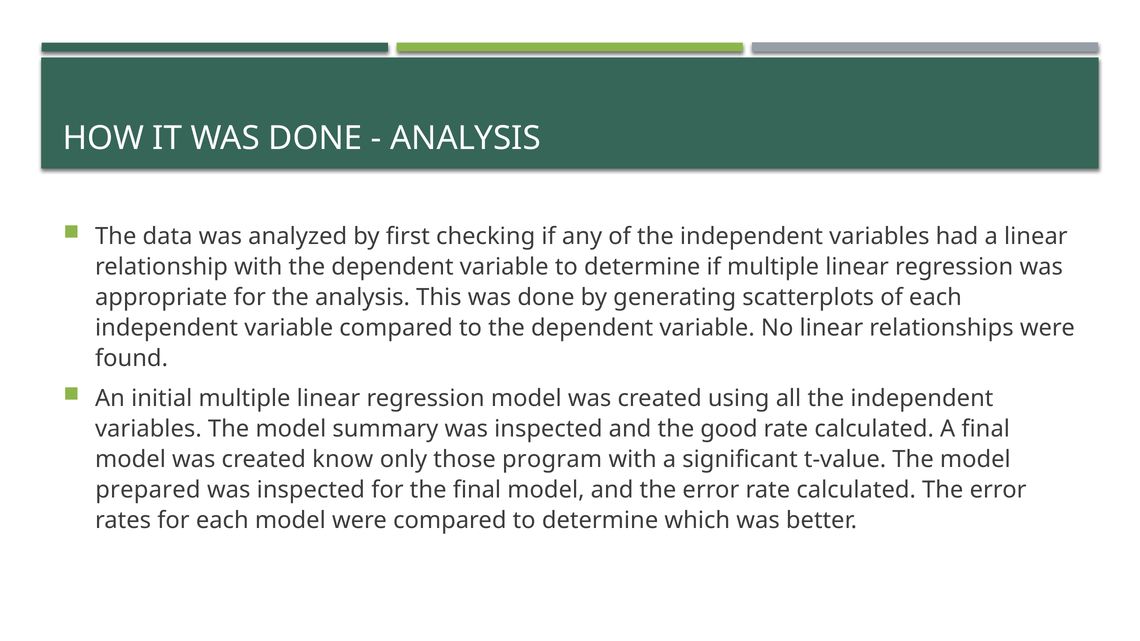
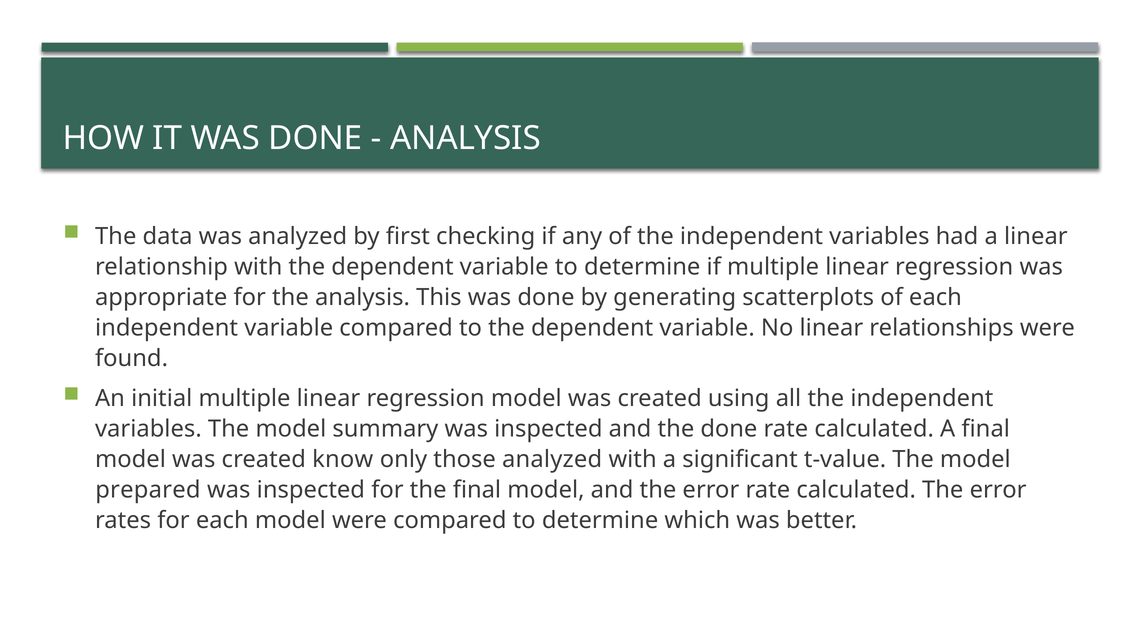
the good: good -> done
those program: program -> analyzed
